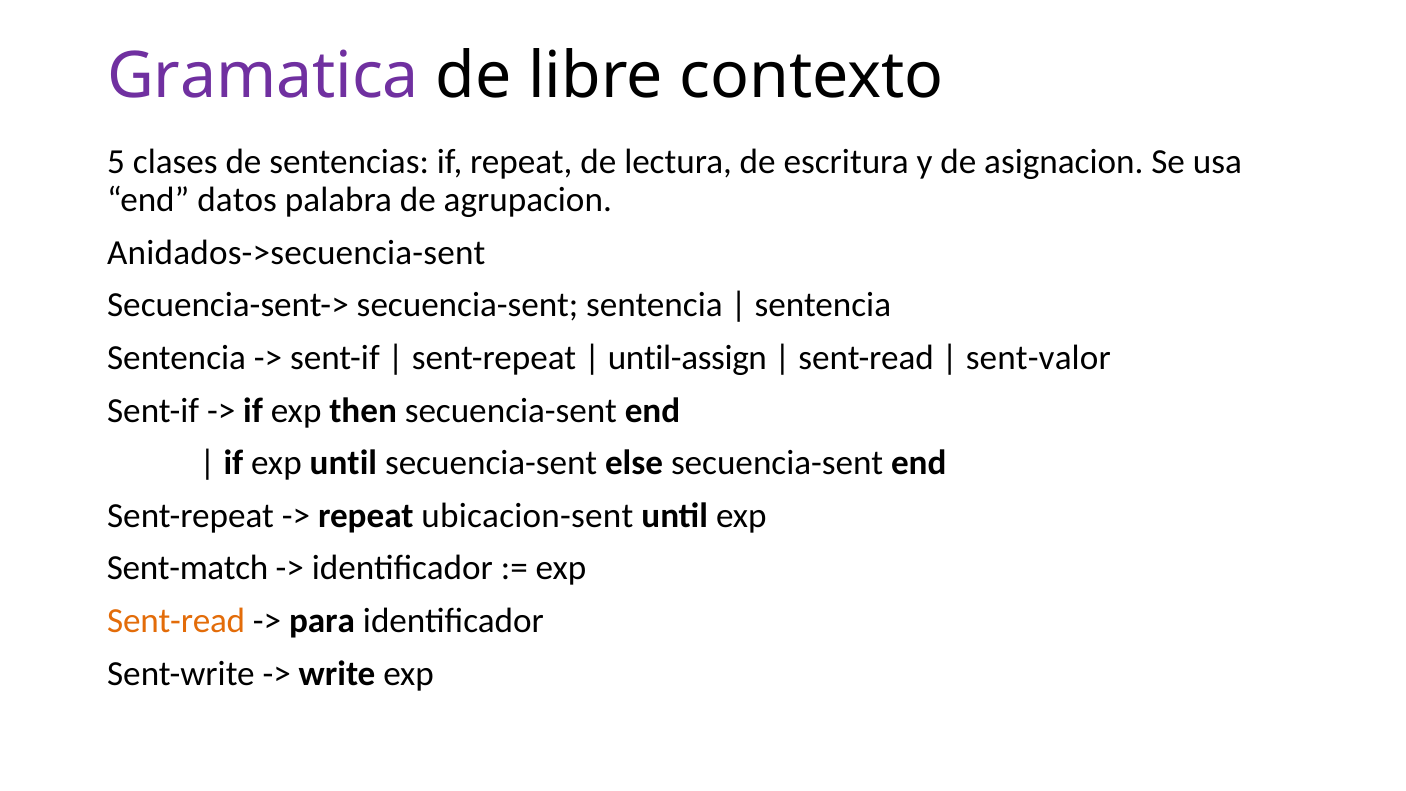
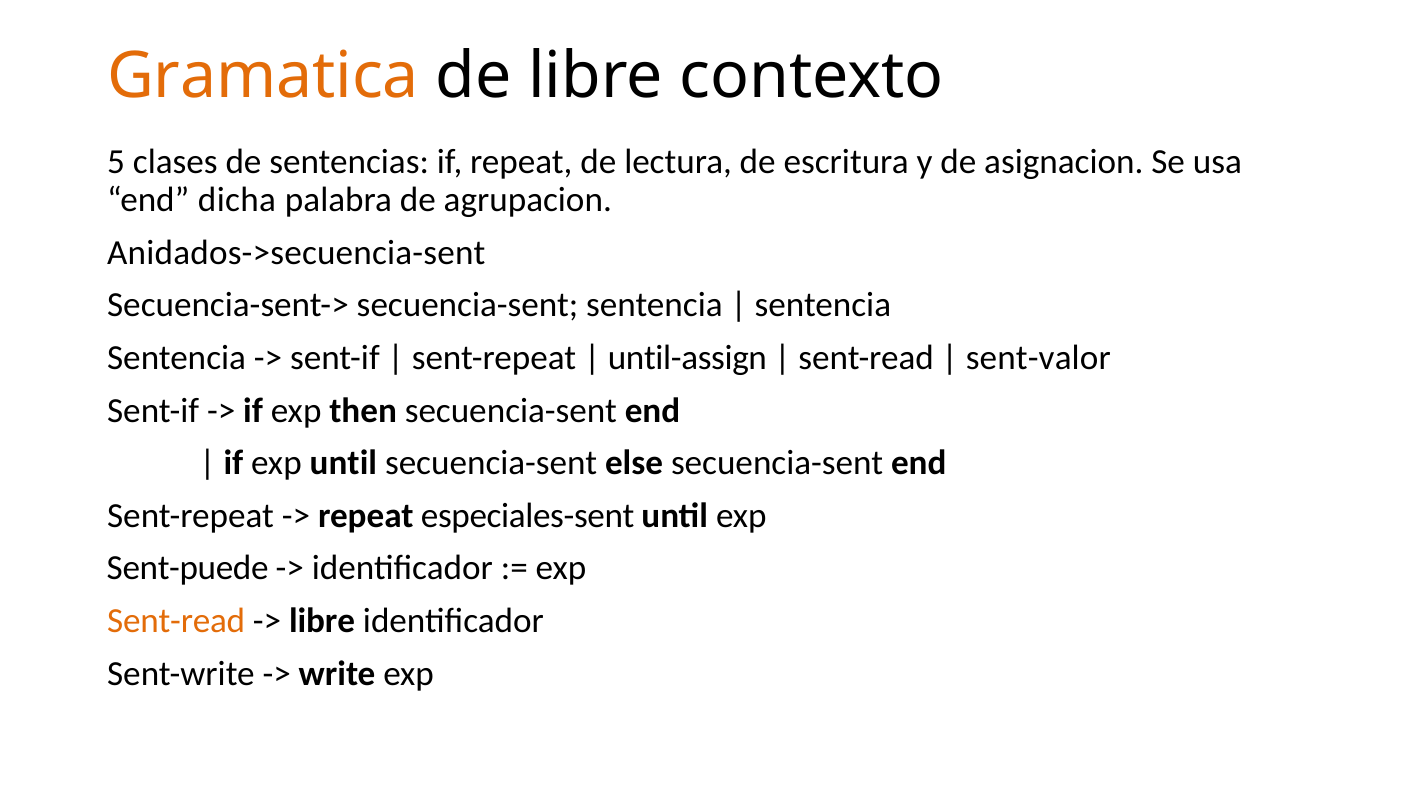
Gramatica colour: purple -> orange
datos: datos -> dicha
ubicacion-sent: ubicacion-sent -> especiales-sent
Sent-match: Sent-match -> Sent-puede
para at (322, 621): para -> libre
